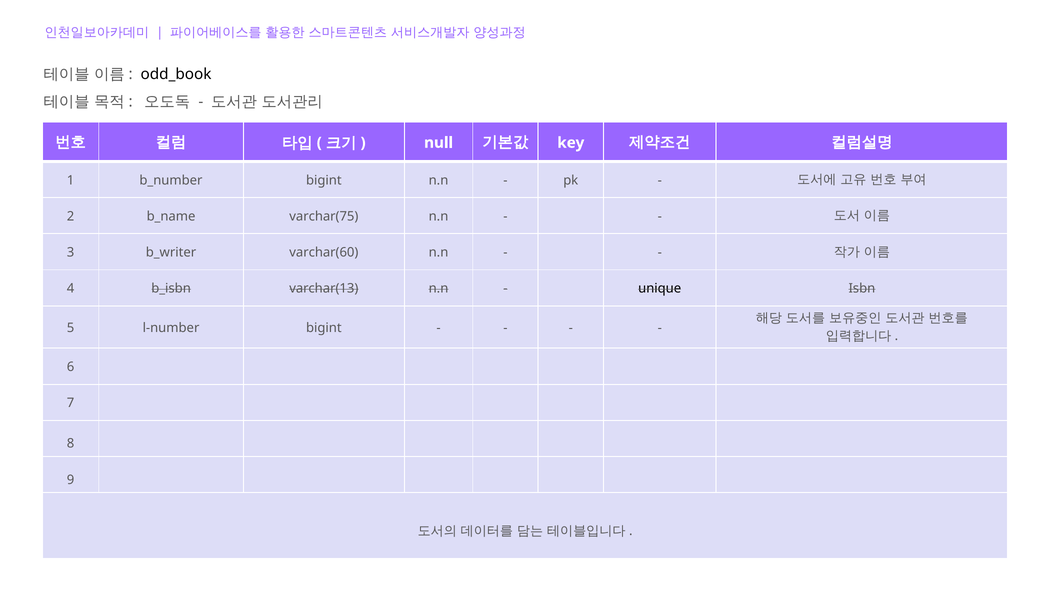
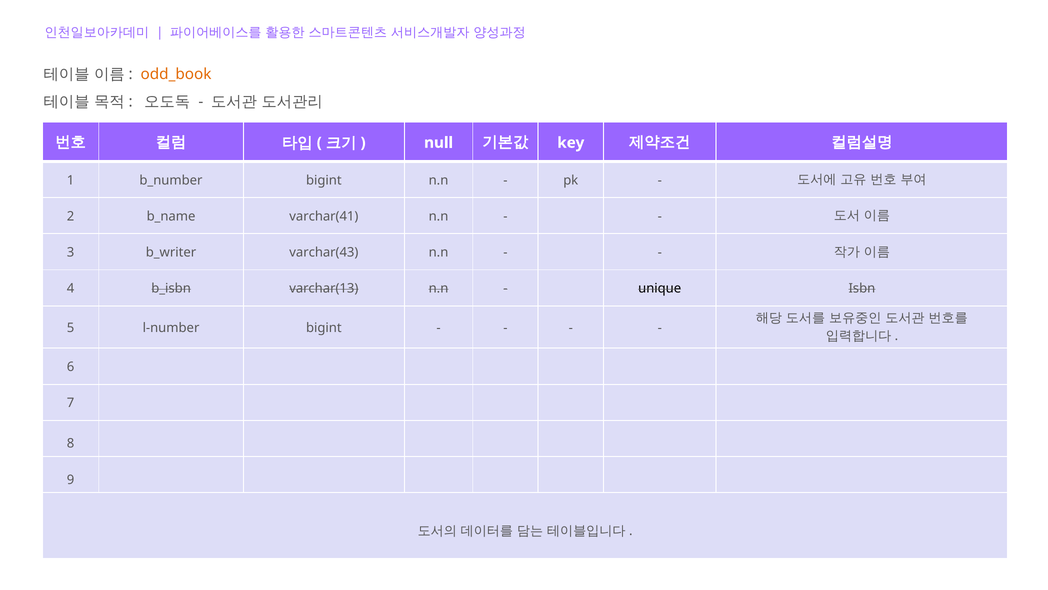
odd_book colour: black -> orange
varchar(75: varchar(75 -> varchar(41
varchar(60: varchar(60 -> varchar(43
